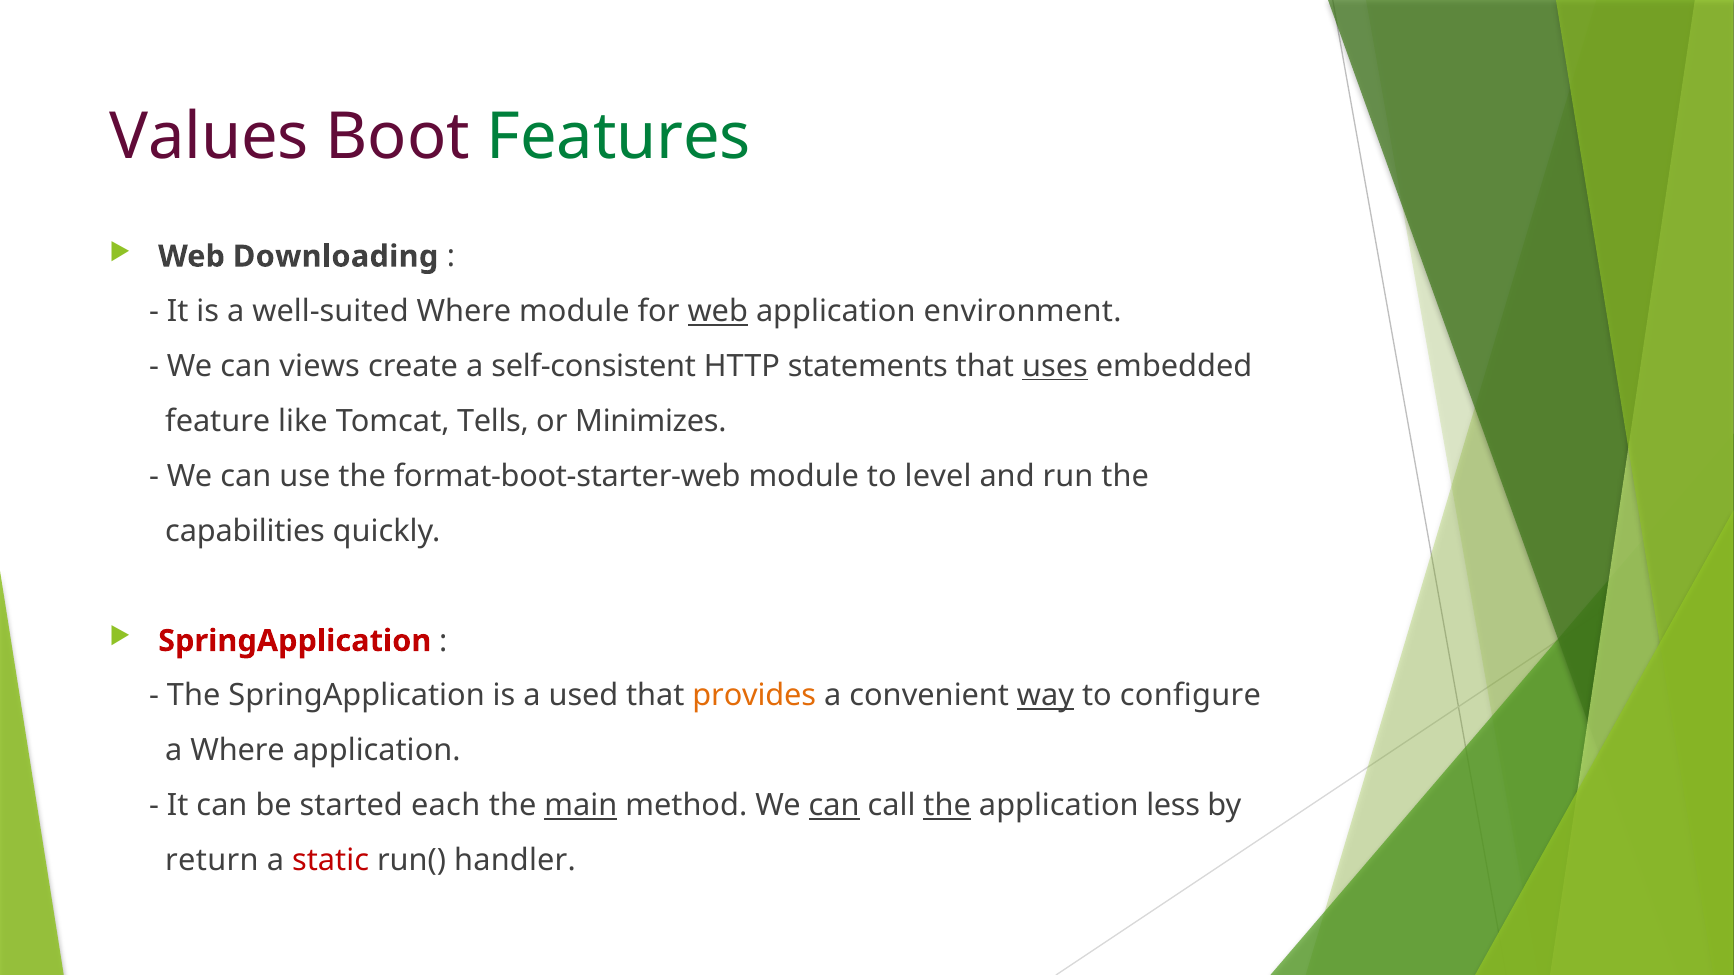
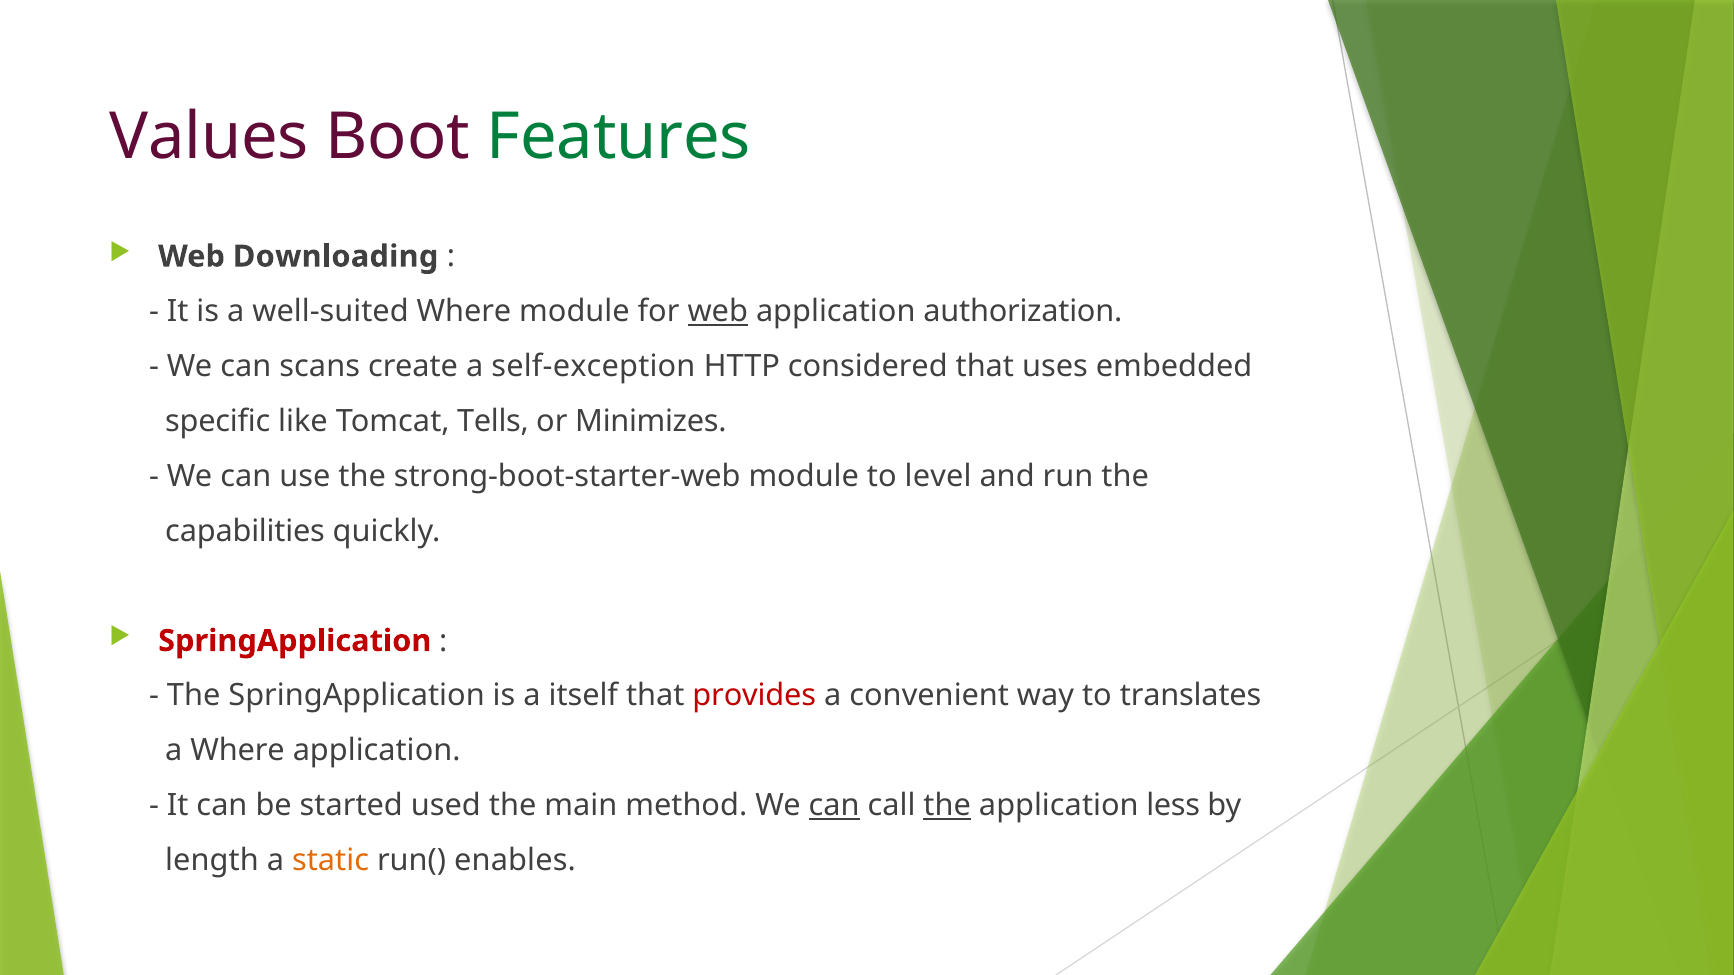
environment: environment -> authorization
views: views -> scans
self-consistent: self-consistent -> self-exception
statements: statements -> considered
uses underline: present -> none
feature: feature -> specific
format-boot-starter-web: format-boot-starter-web -> strong-boot-starter-web
used: used -> itself
provides colour: orange -> red
way underline: present -> none
configure: configure -> translates
each: each -> used
main underline: present -> none
return: return -> length
static colour: red -> orange
handler: handler -> enables
